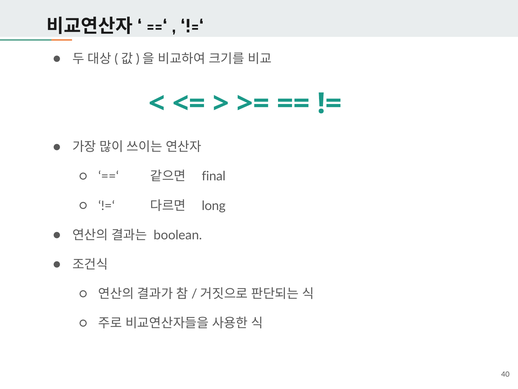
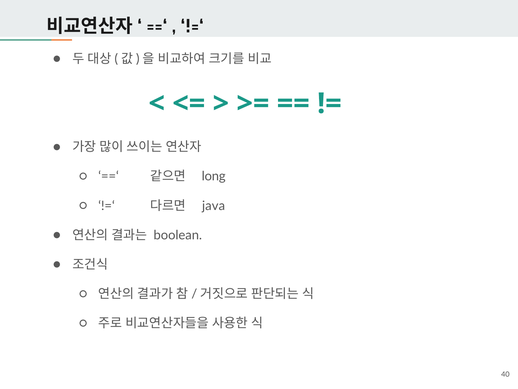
final: final -> long
long: long -> java
